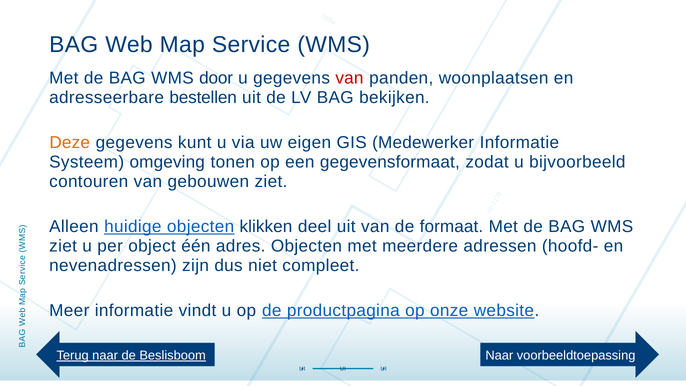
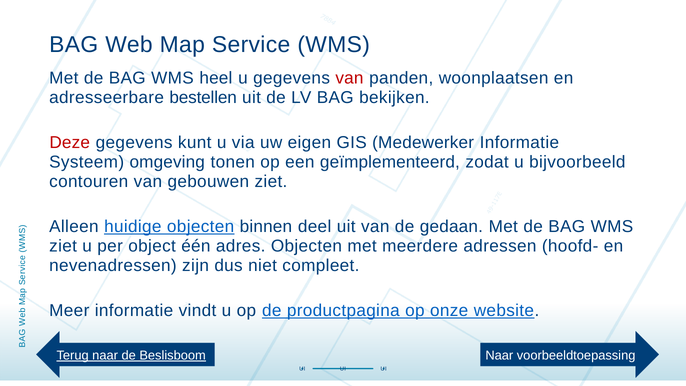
door: door -> heel
Deze colour: orange -> red
gegevensformaat: gegevensformaat -> geïmplementeerd
klikken: klikken -> binnen
formaat: formaat -> gedaan
